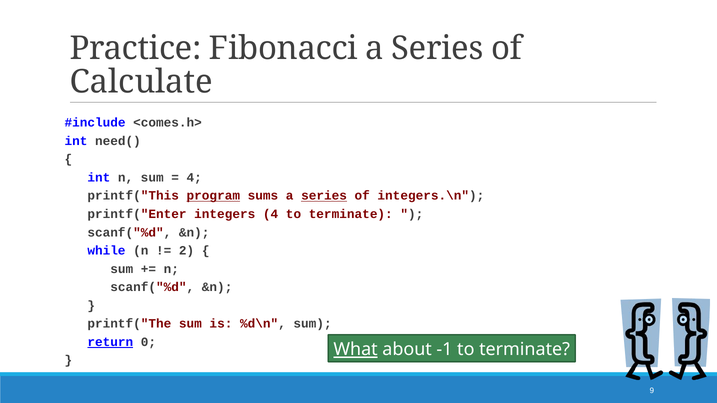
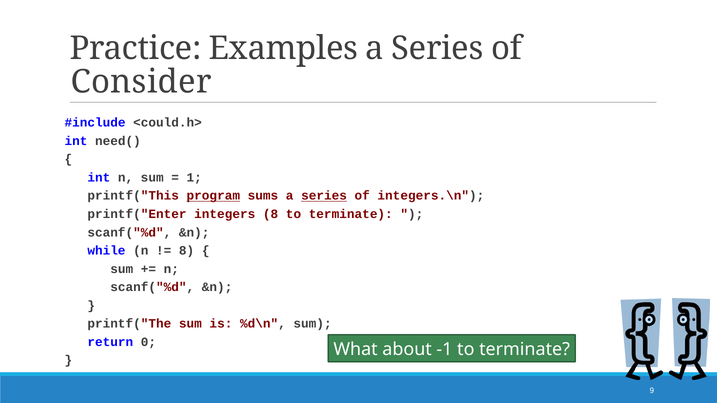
Fibonacci: Fibonacci -> Examples
Calculate: Calculate -> Consider
<comes.h>: <comes.h> -> <could.h>
4 at (194, 178): 4 -> 1
integers 4: 4 -> 8
2 at (187, 251): 2 -> 8
return underline: present -> none
What underline: present -> none
